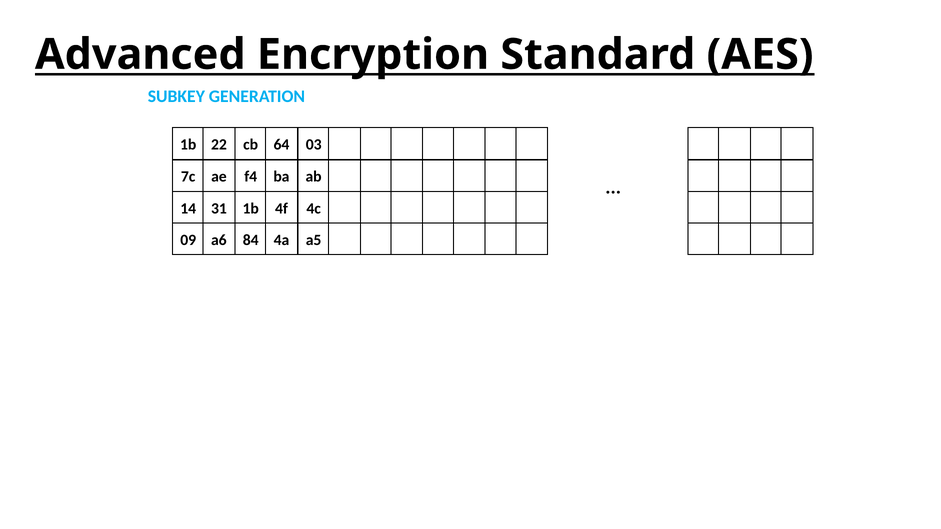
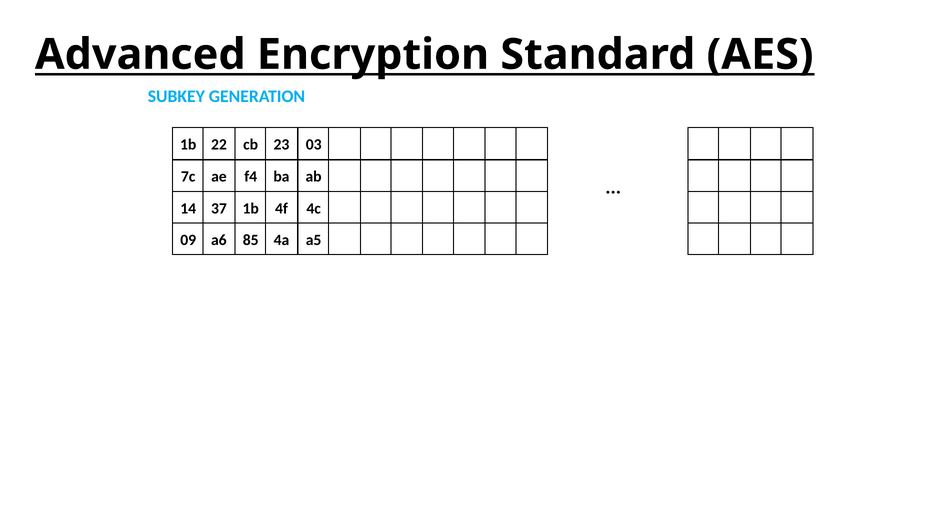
64: 64 -> 23
31: 31 -> 37
84: 84 -> 85
